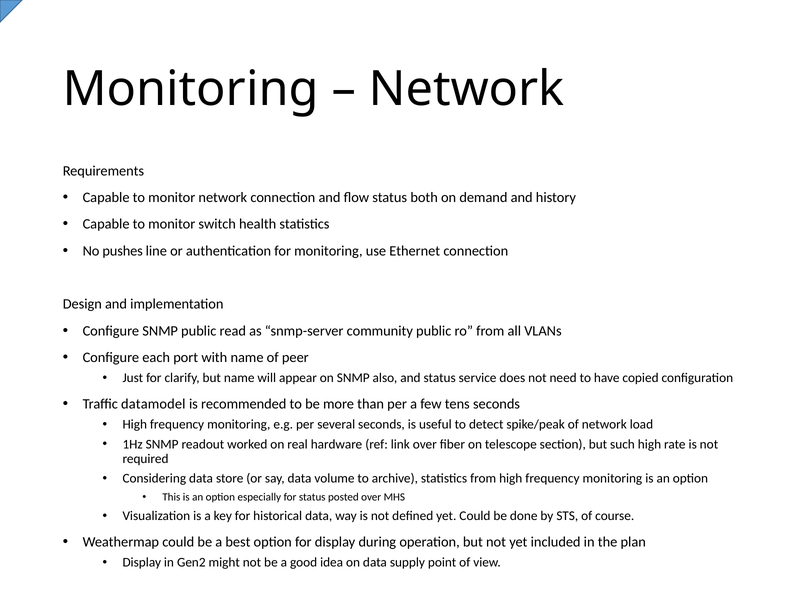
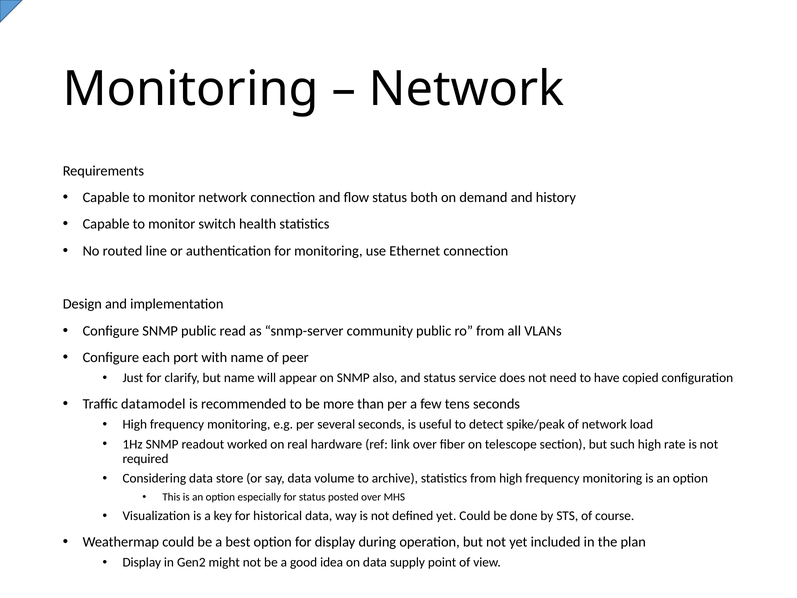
pushes: pushes -> routed
